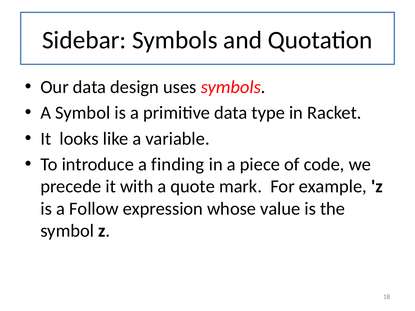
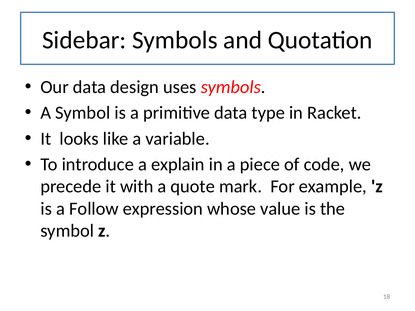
finding: finding -> explain
